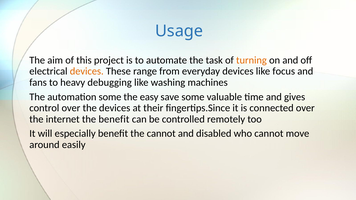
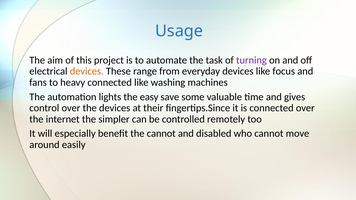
turning colour: orange -> purple
heavy debugging: debugging -> connected
automation some: some -> lights
the benefit: benefit -> simpler
